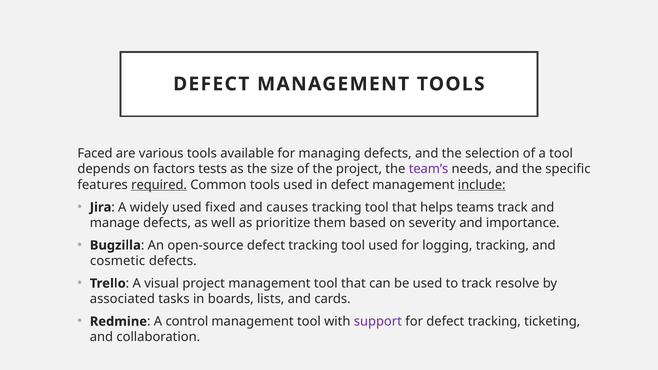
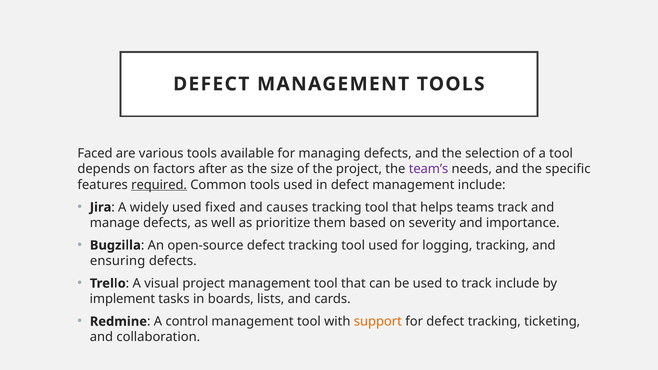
tests: tests -> after
include at (482, 185) underline: present -> none
cosmetic: cosmetic -> ensuring
track resolve: resolve -> include
associated: associated -> implement
support colour: purple -> orange
